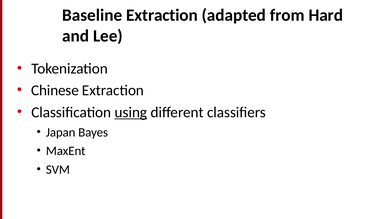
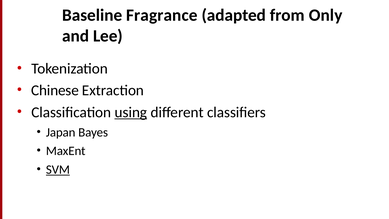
Baseline Extraction: Extraction -> Fragrance
Hard: Hard -> Only
SVM underline: none -> present
